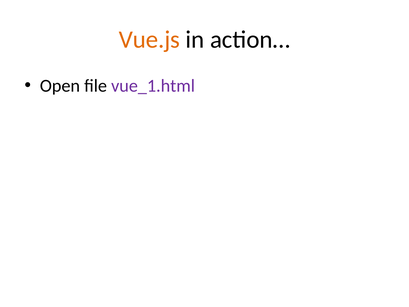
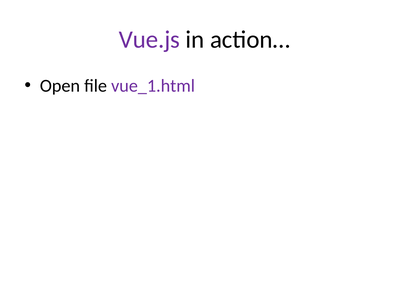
Vue.js colour: orange -> purple
